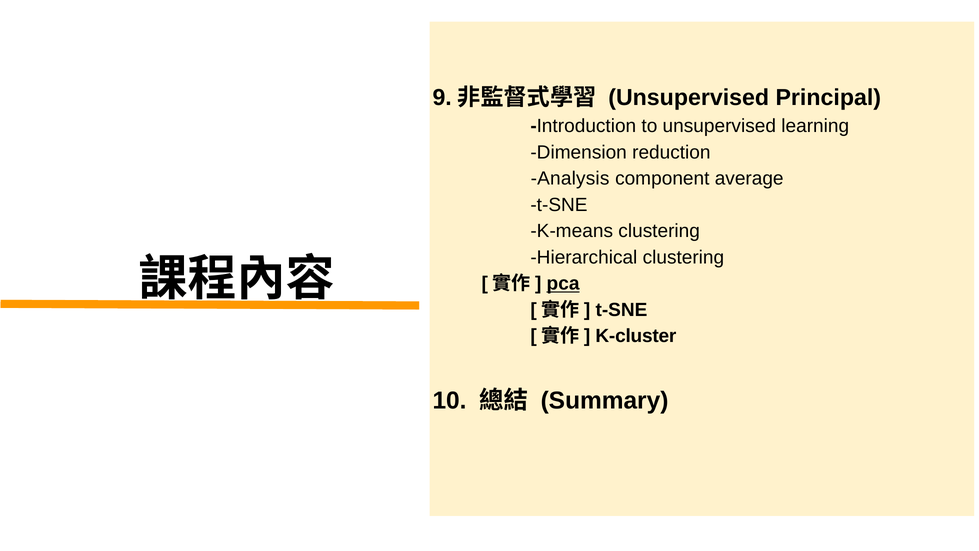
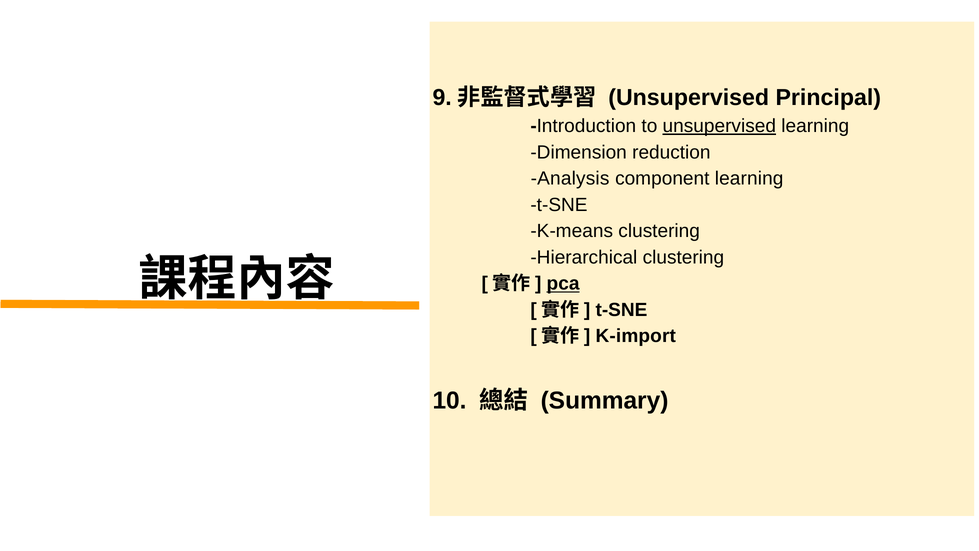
unsupervised at (719, 126) underline: none -> present
component average: average -> learning
K-cluster: K-cluster -> K-import
